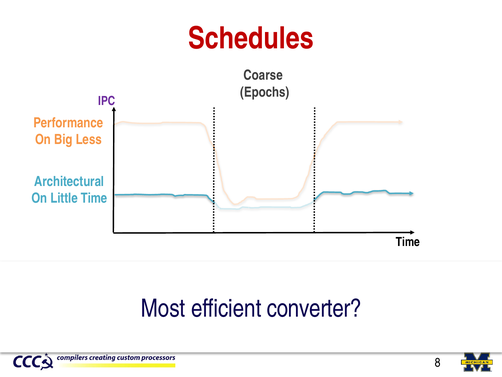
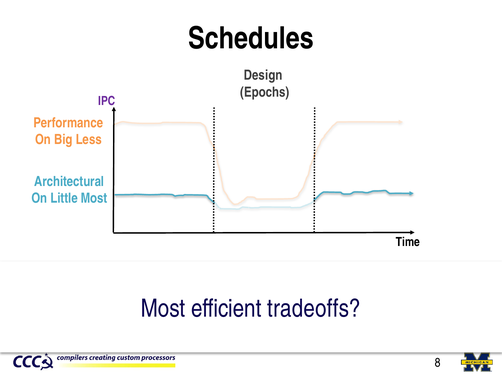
Schedules colour: red -> black
Coarse: Coarse -> Design
Little Time: Time -> Most
converter: converter -> tradeoffs
